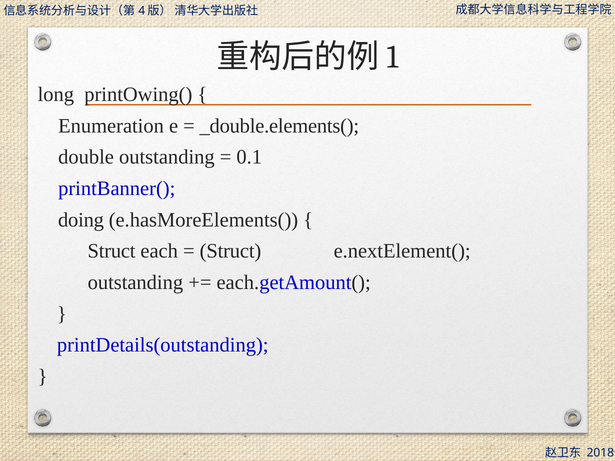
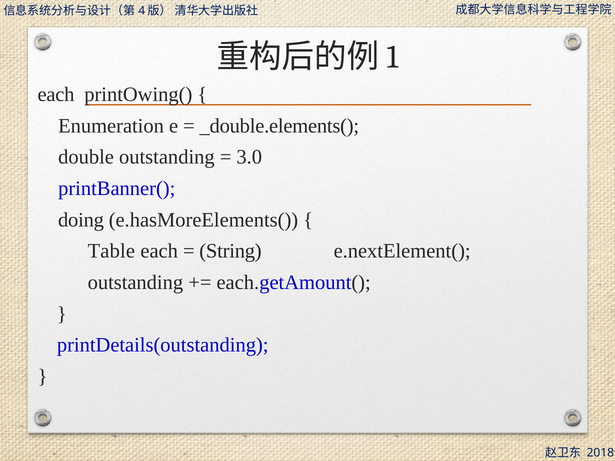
long at (56, 95): long -> each
0.1: 0.1 -> 3.0
Struct at (112, 251): Struct -> Table
Struct at (230, 251): Struct -> String
